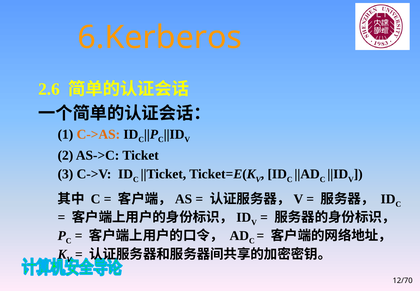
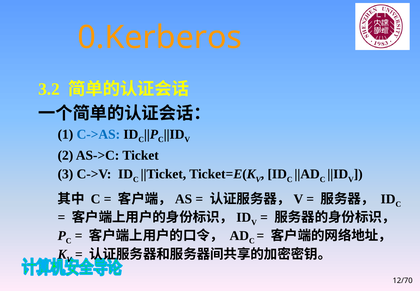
6.Kerberos: 6.Kerberos -> 0.Kerberos
2.6: 2.6 -> 3.2
C->AS colour: orange -> blue
